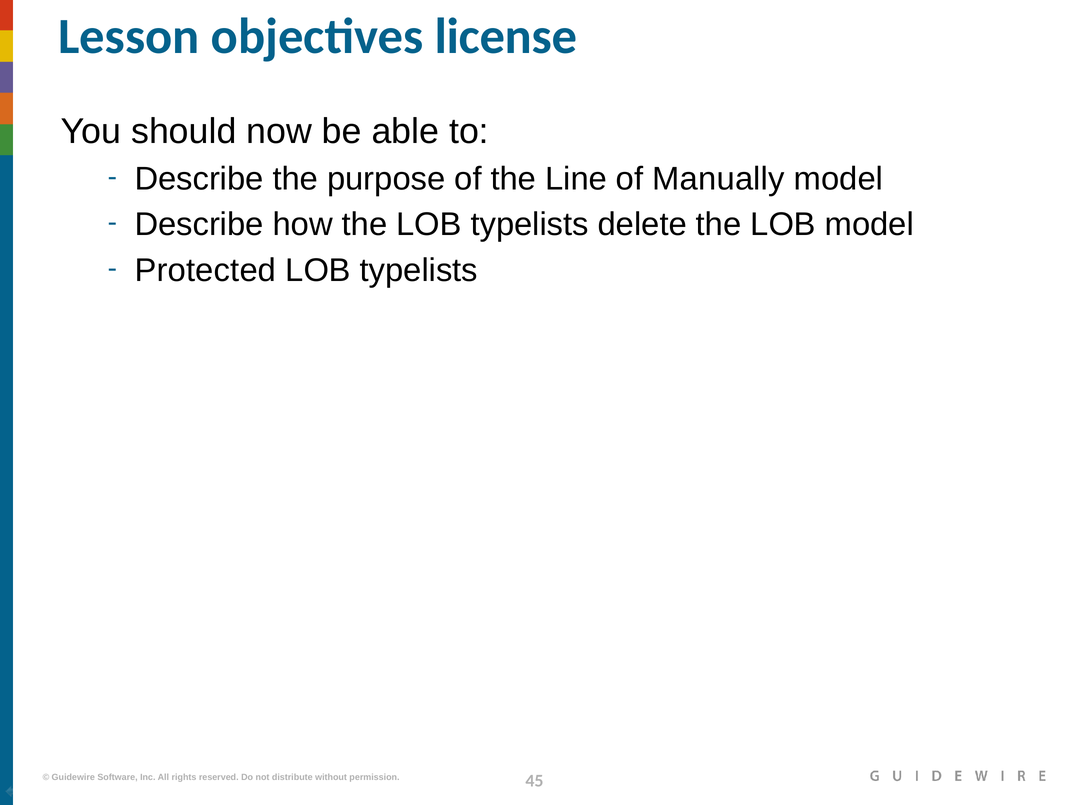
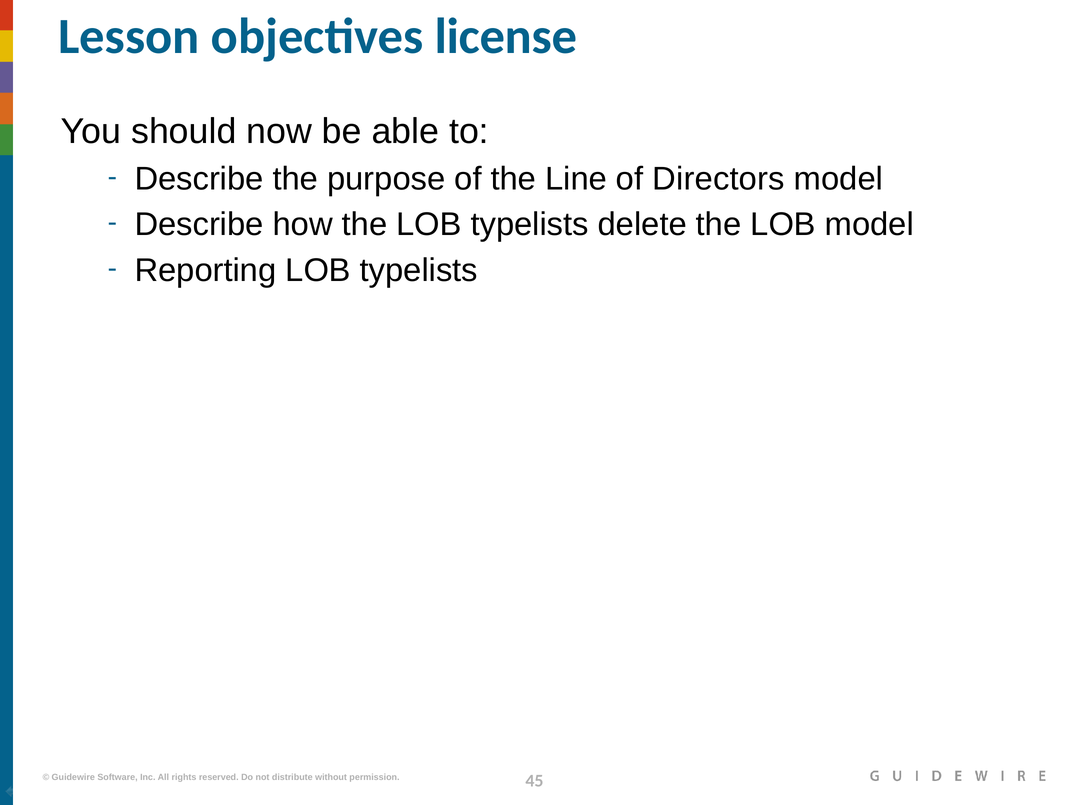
Manually: Manually -> Directors
Protected: Protected -> Reporting
